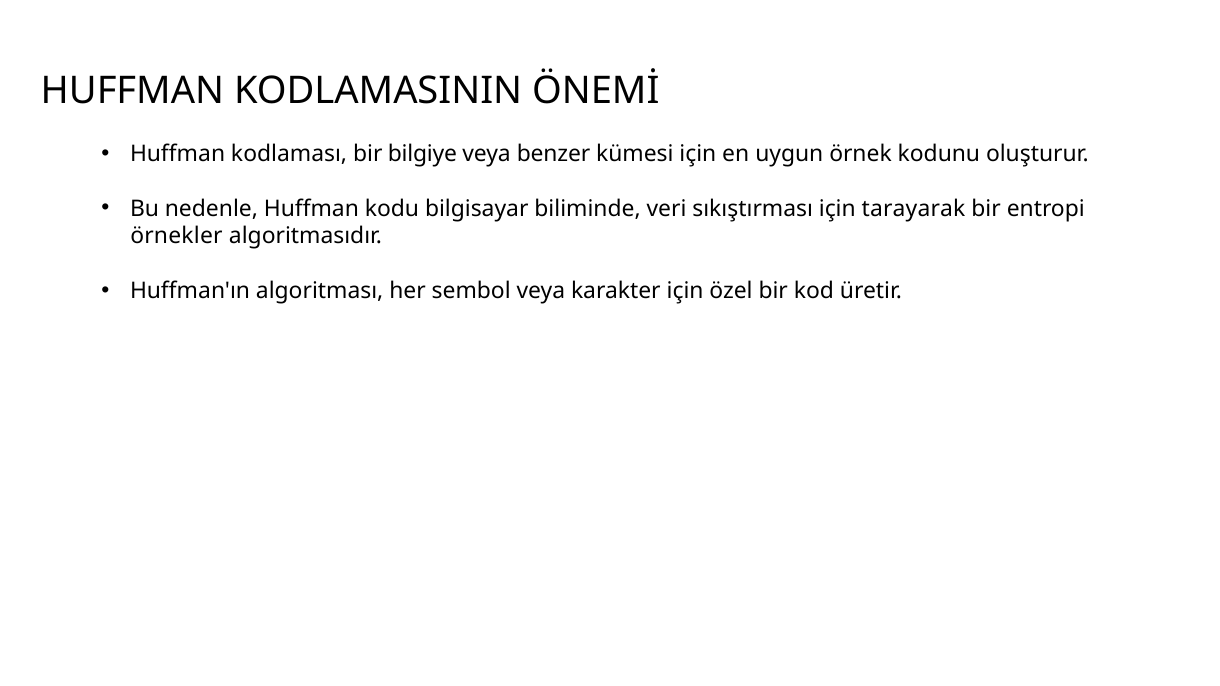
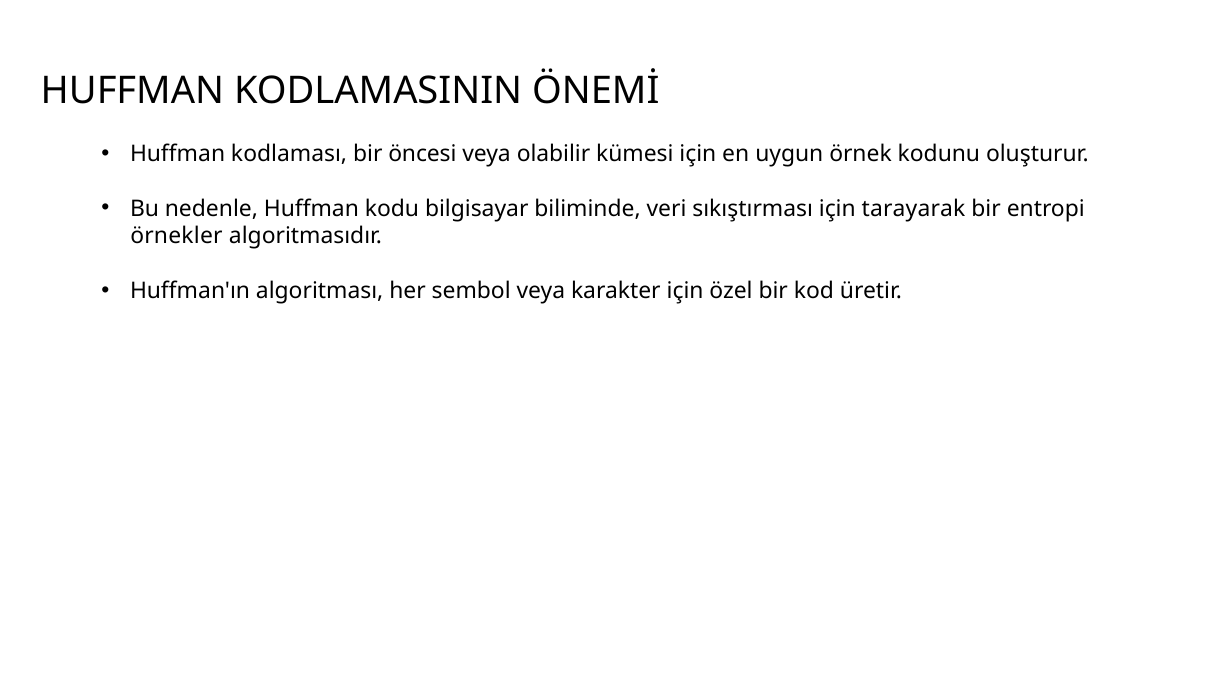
bilgiye: bilgiye -> öncesi
benzer: benzer -> olabilir
